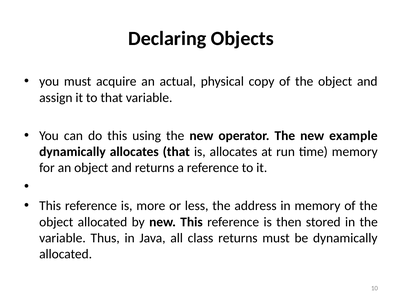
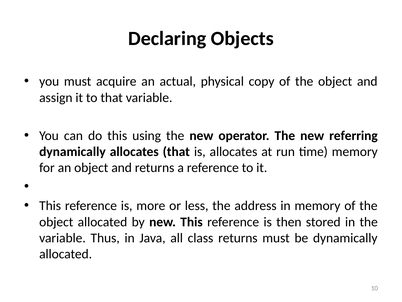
example: example -> referring
